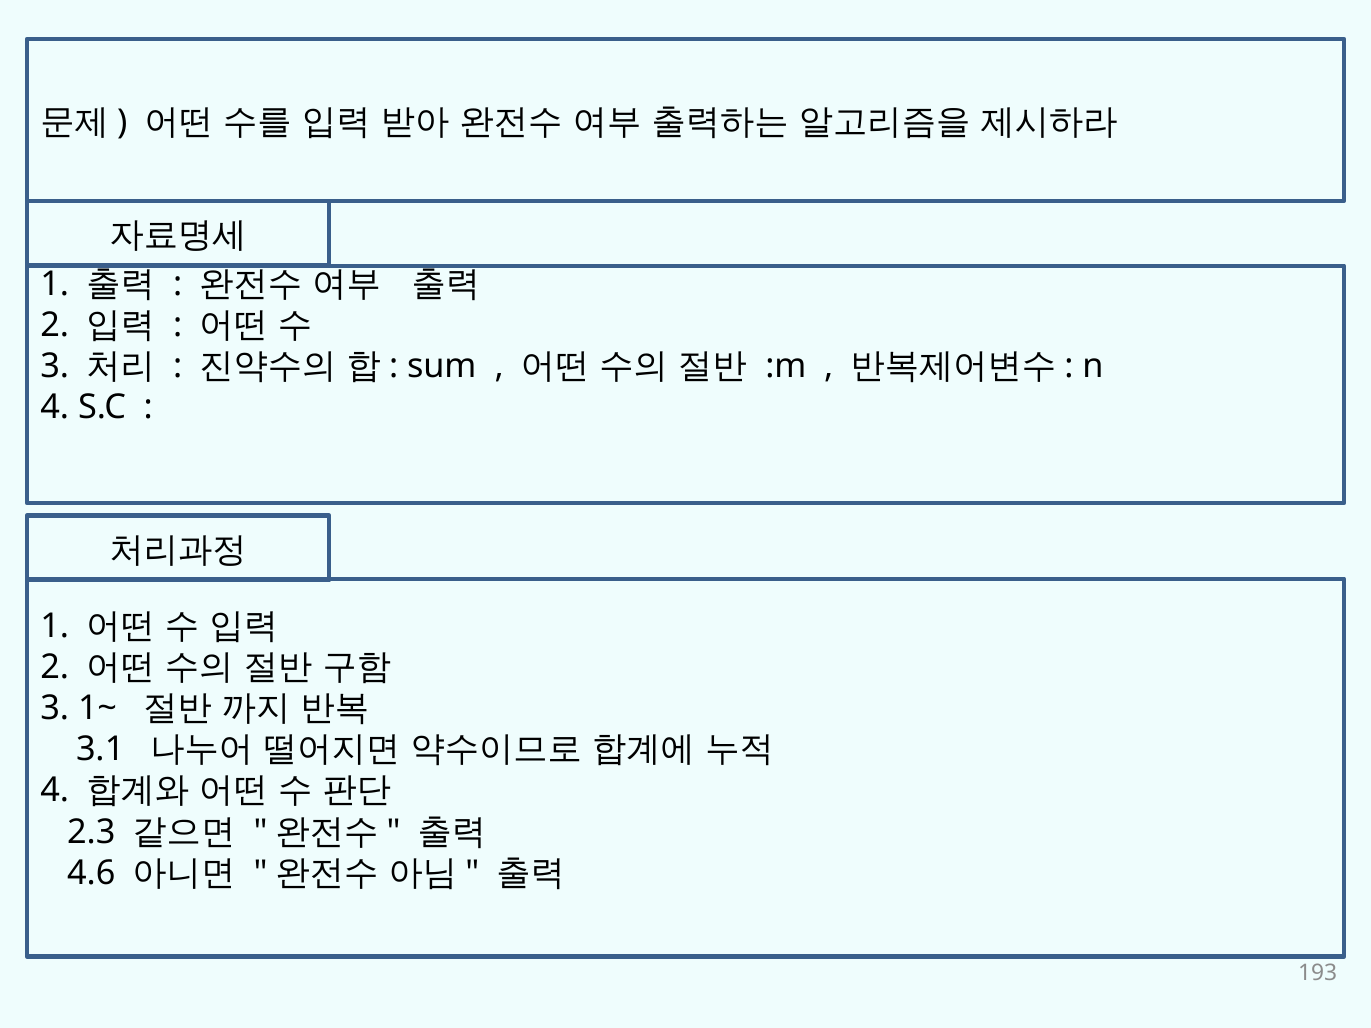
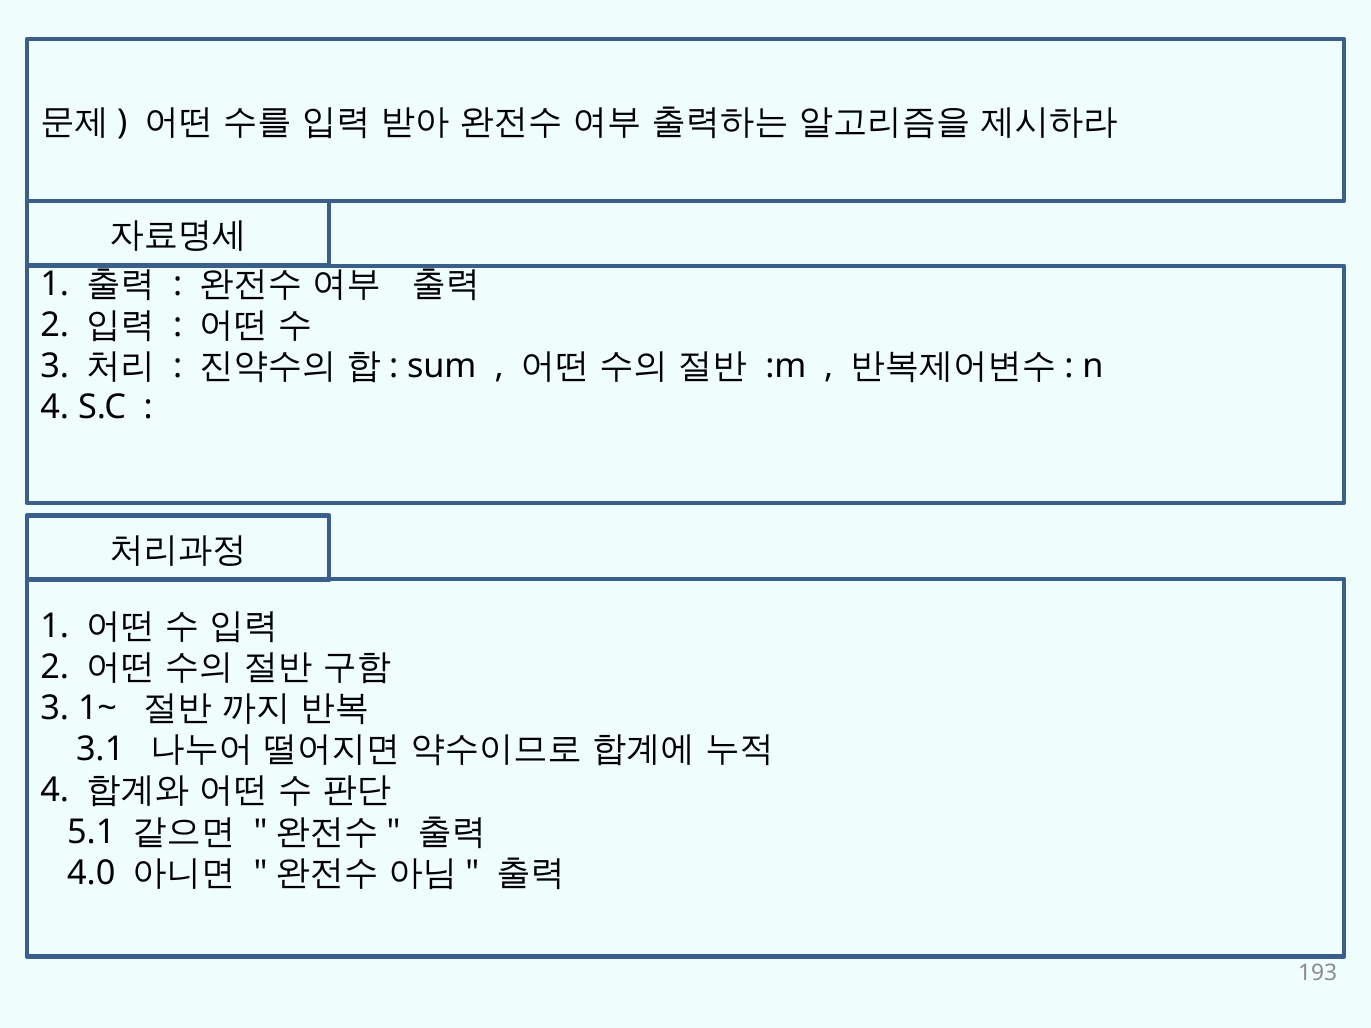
2.3: 2.3 -> 5.1
4.6: 4.6 -> 4.0
